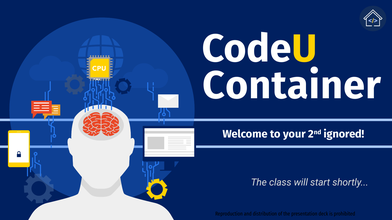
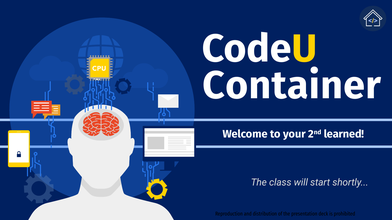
ignored: ignored -> learned
